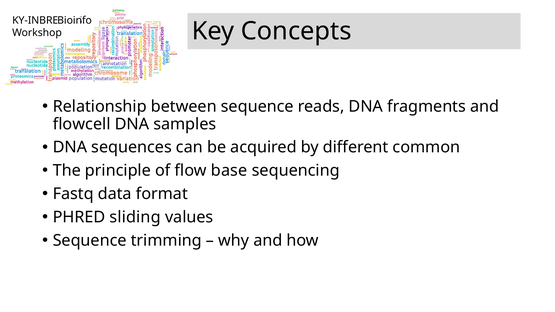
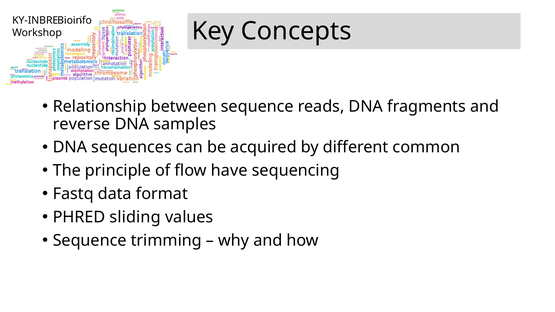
flowcell: flowcell -> reverse
base: base -> have
